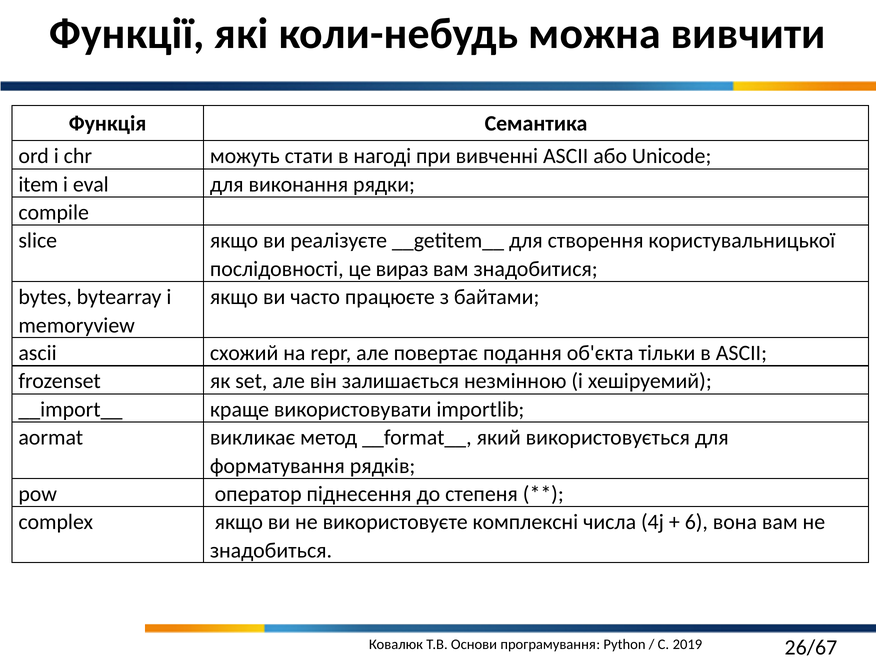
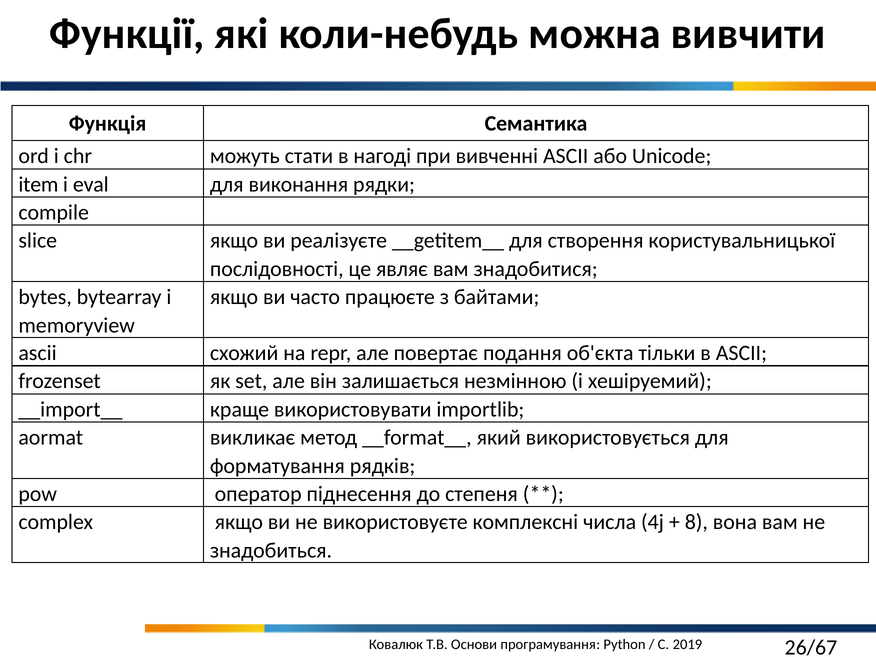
вираз: вираз -> являє
6: 6 -> 8
